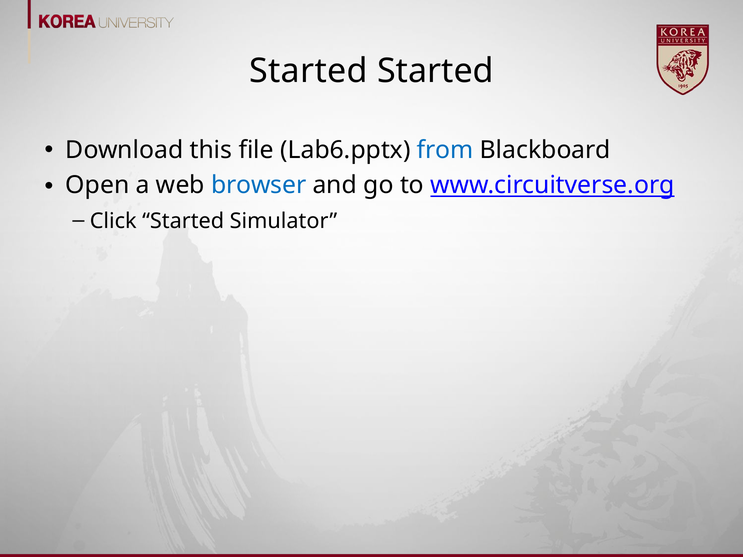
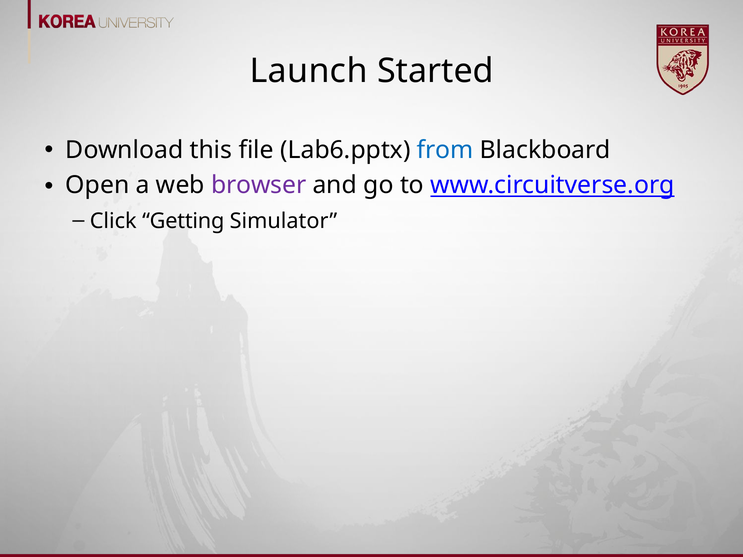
Started at (309, 71): Started -> Launch
browser colour: blue -> purple
Click Started: Started -> Getting
